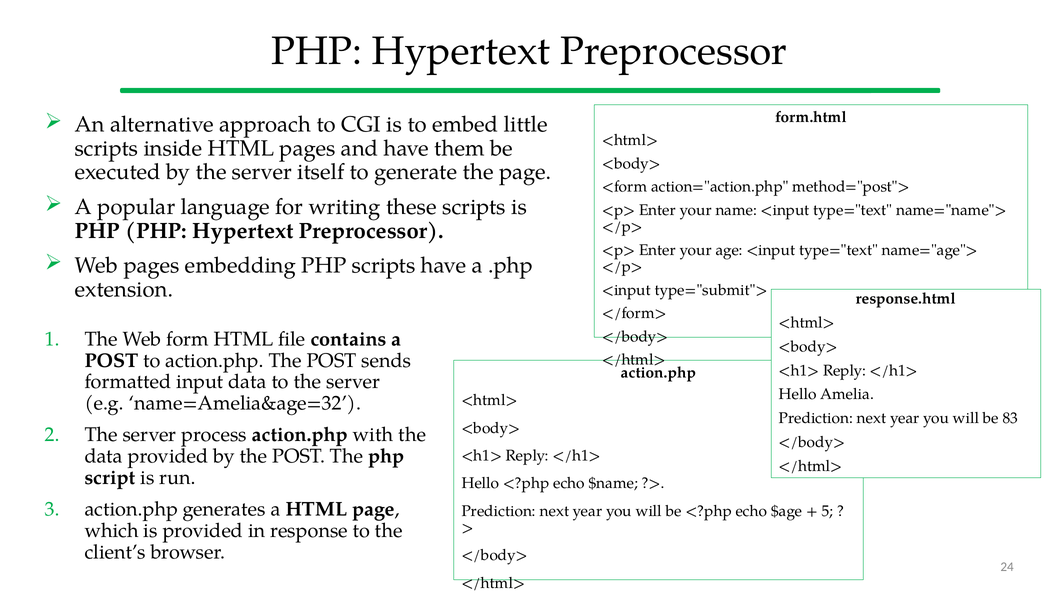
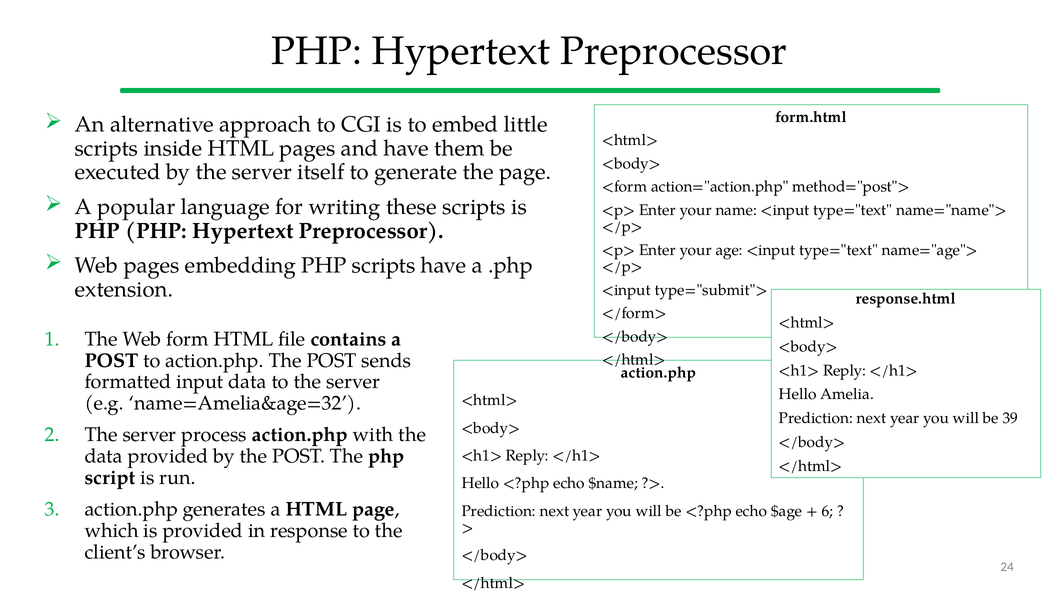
83: 83 -> 39
5: 5 -> 6
